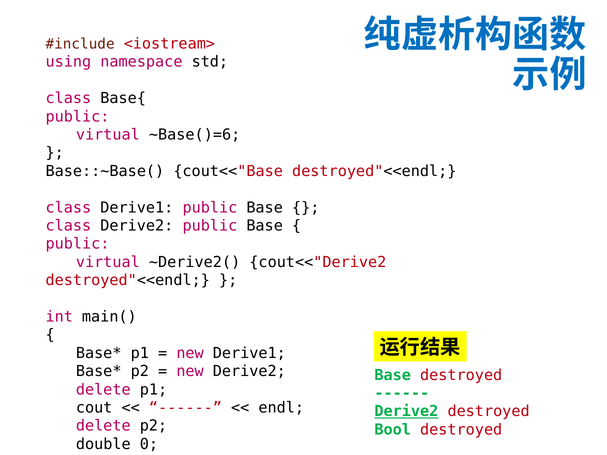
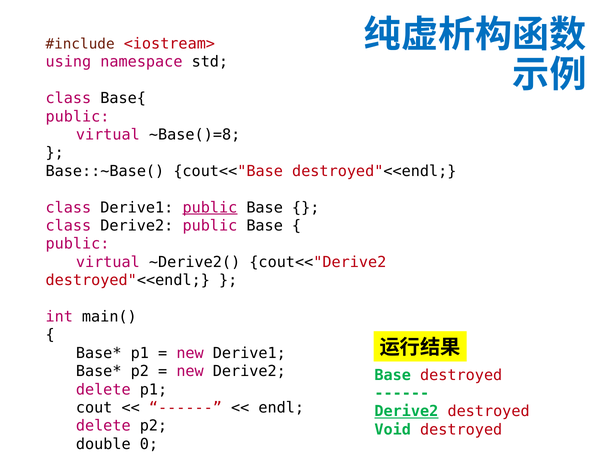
~Base()=6: ~Base()=6 -> ~Base()=8
public at (210, 208) underline: none -> present
Bool: Bool -> Void
